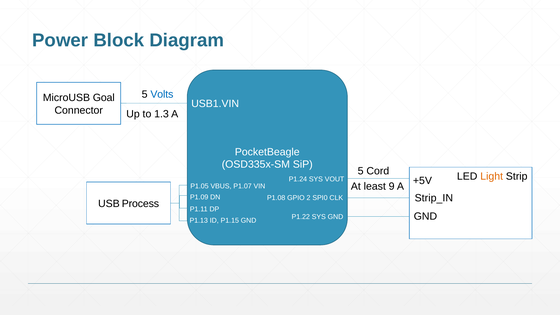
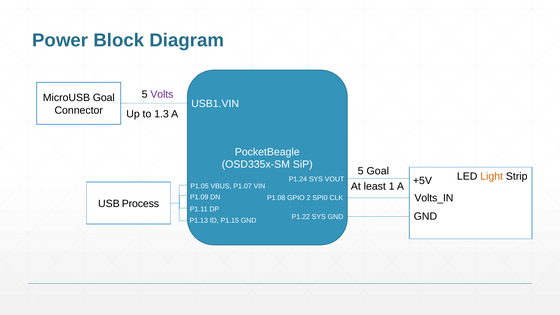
Volts colour: blue -> purple
5 Cord: Cord -> Goal
9: 9 -> 1
Strip_IN: Strip_IN -> Volts_IN
